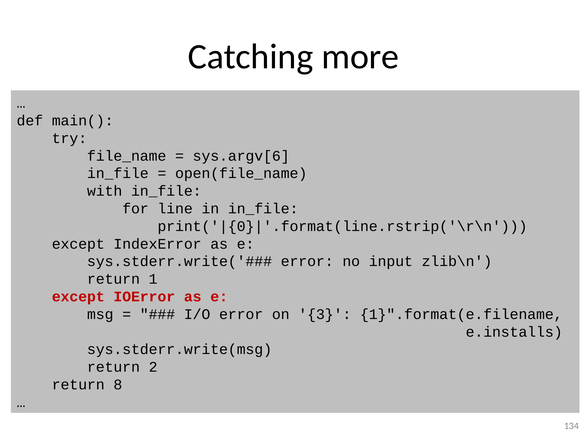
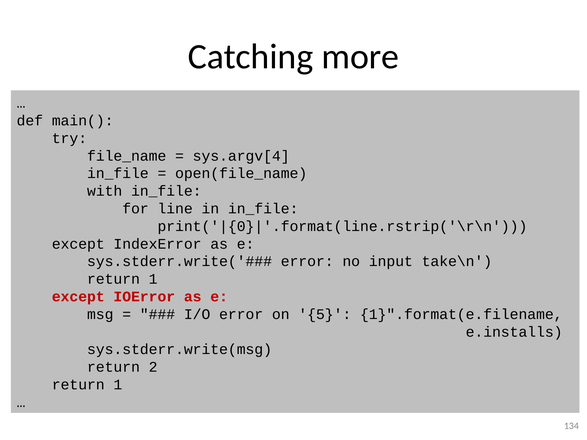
sys.argv[6: sys.argv[6 -> sys.argv[4
zlib\n: zlib\n -> take\n
3: 3 -> 5
8 at (118, 385): 8 -> 1
